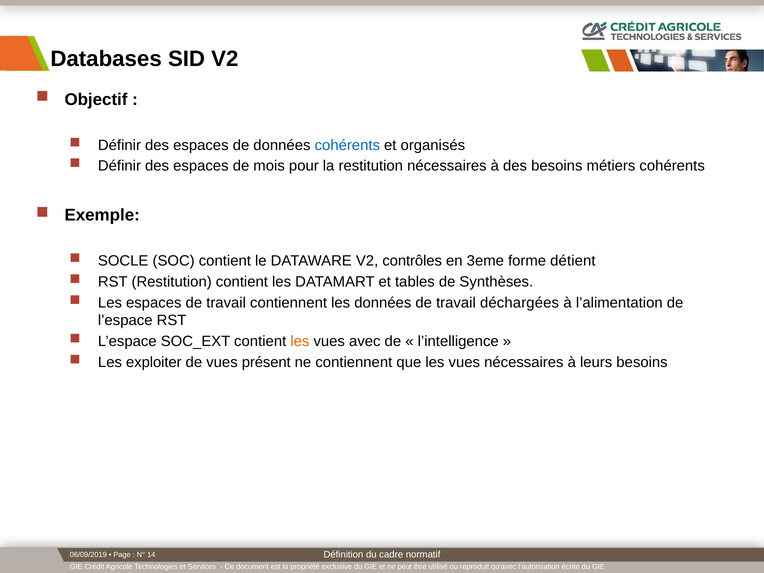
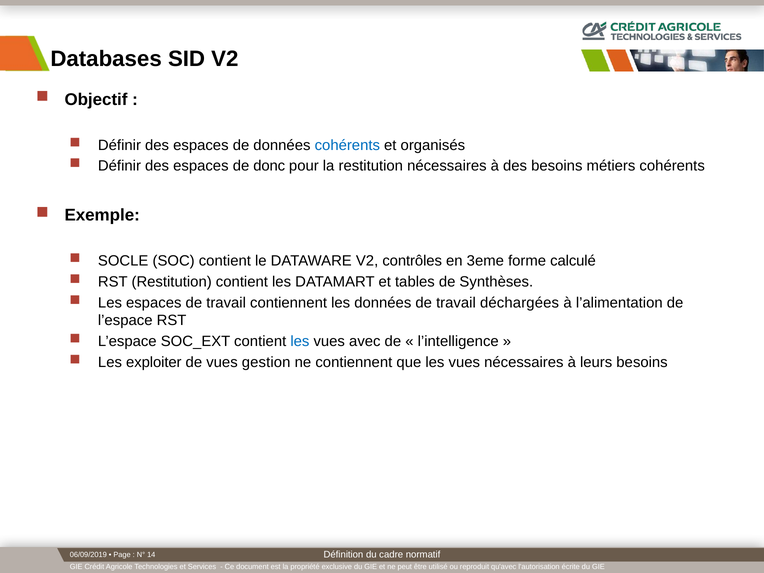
mois: mois -> donc
détient: détient -> calculé
les at (300, 341) colour: orange -> blue
présent: présent -> gestion
